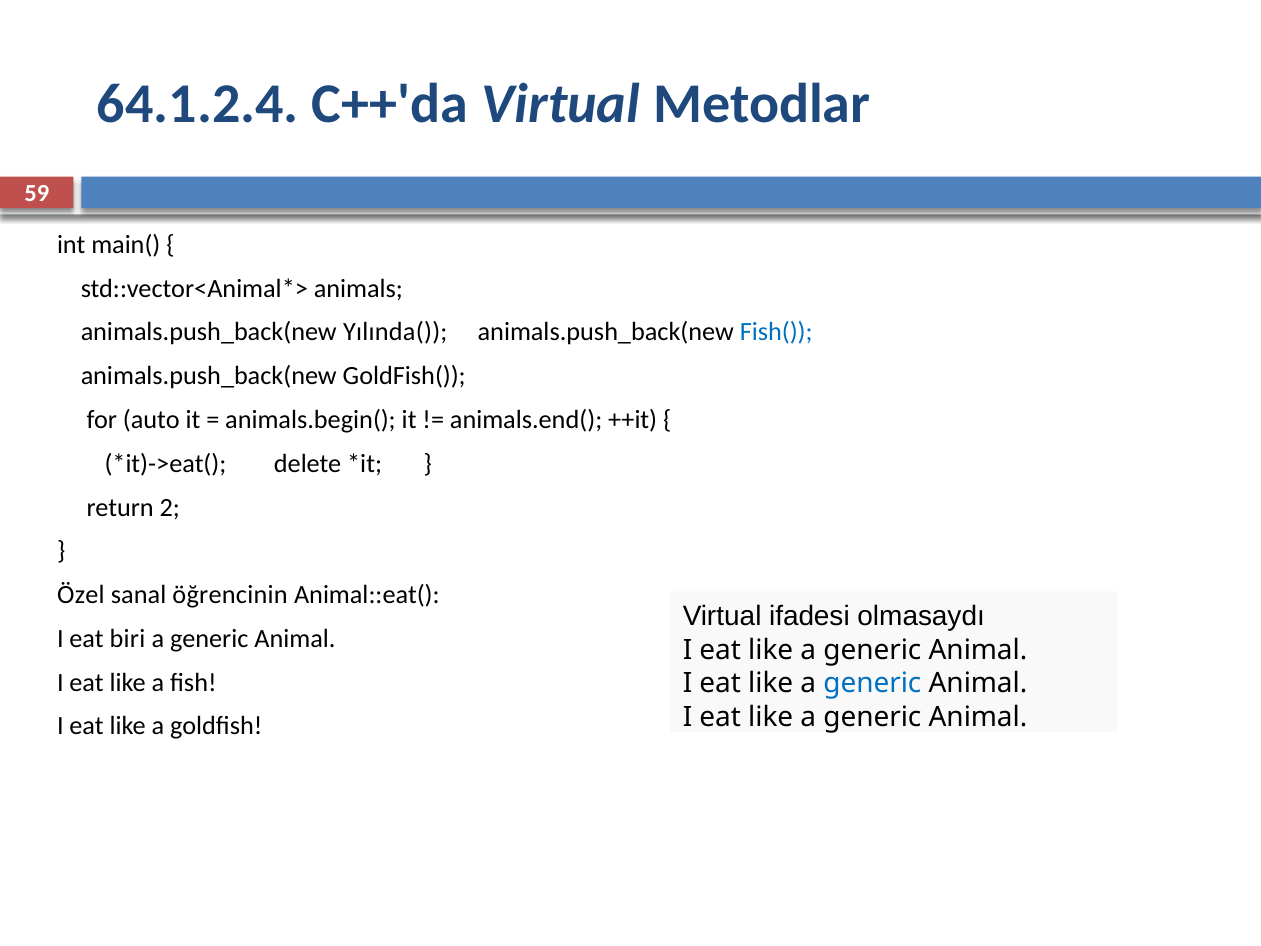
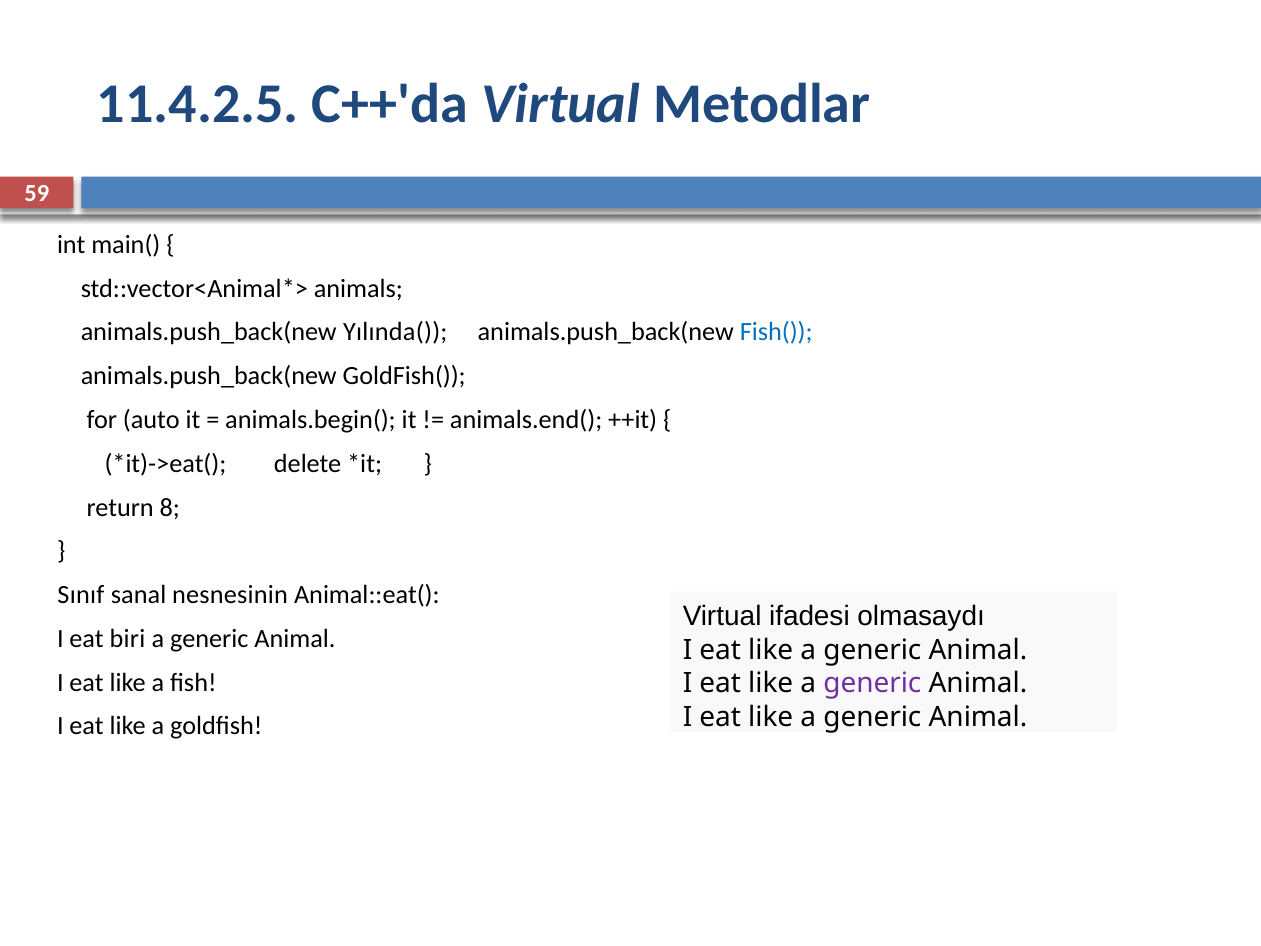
64.1.2.4: 64.1.2.4 -> 11.4.2.5
2: 2 -> 8
Özel: Özel -> Sınıf
öğrencinin: öğrencinin -> nesnesinin
generic at (872, 684) colour: blue -> purple
